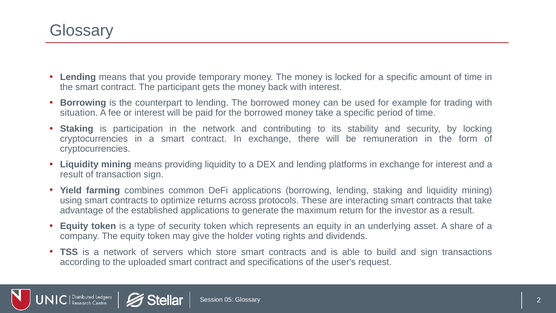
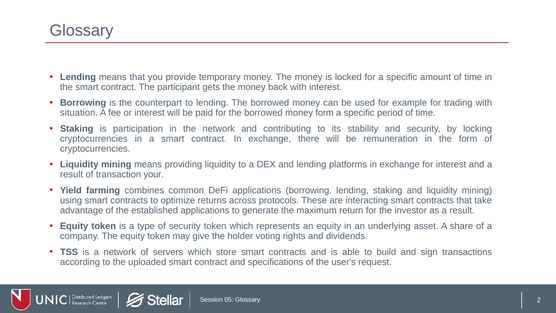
money take: take -> form
transaction sign: sign -> your
